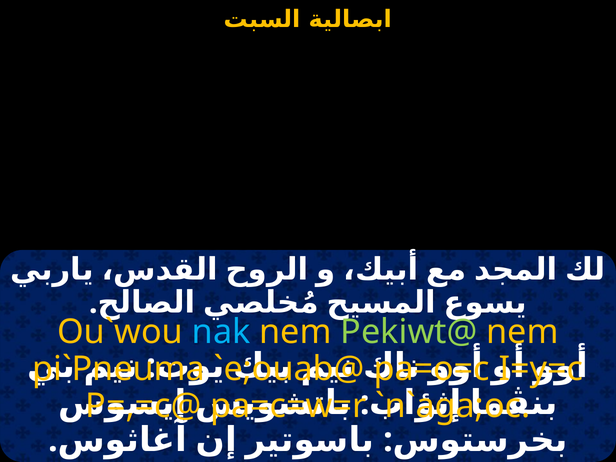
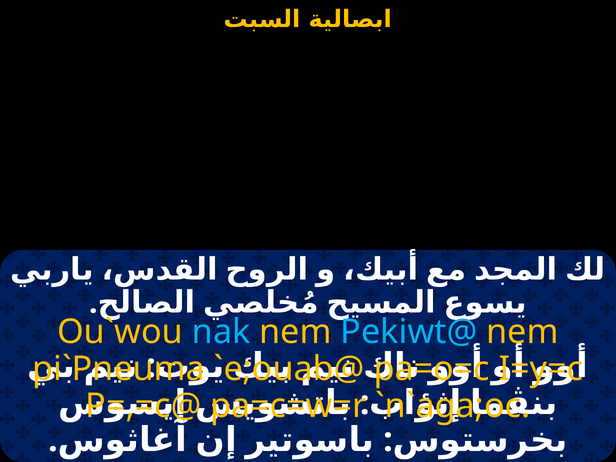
Pekiwt@ colour: light green -> light blue
